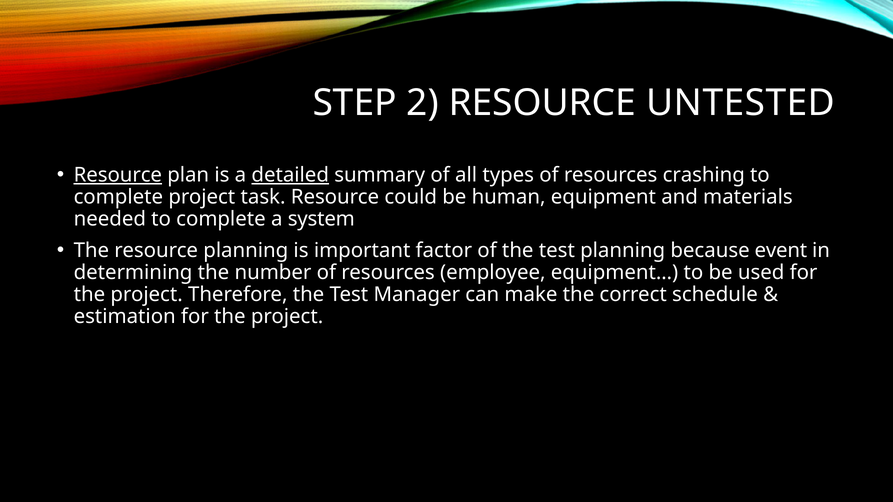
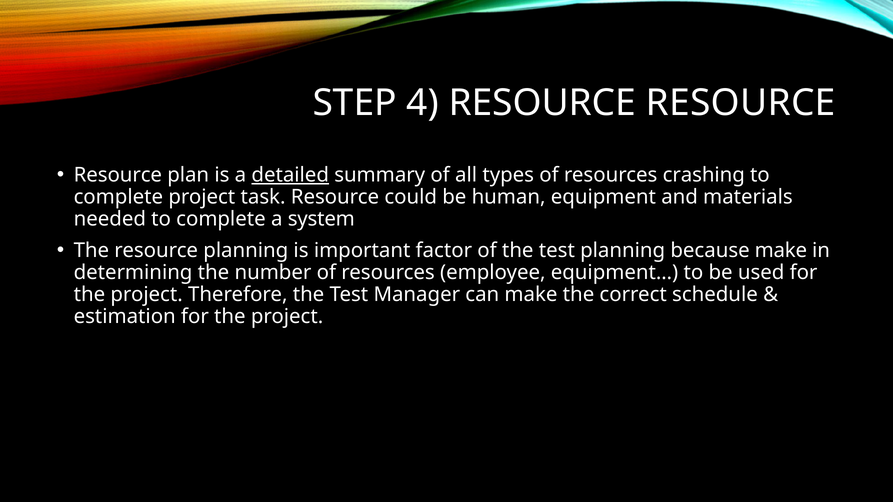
2: 2 -> 4
RESOURCE UNTESTED: UNTESTED -> RESOURCE
Resource at (118, 175) underline: present -> none
because event: event -> make
